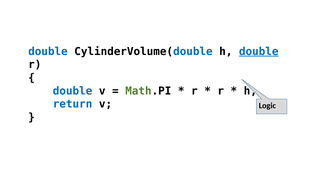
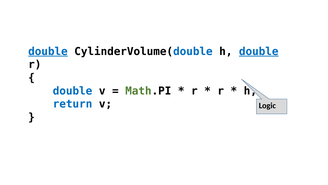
double at (48, 51) underline: none -> present
